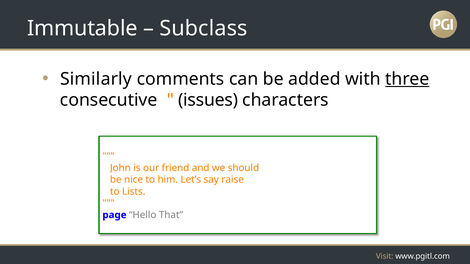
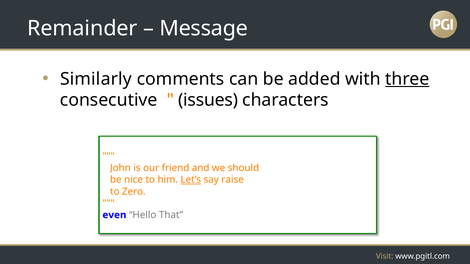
Immutable: Immutable -> Remainder
Subclass: Subclass -> Message
Let’s underline: none -> present
Lists: Lists -> Zero
page: page -> even
